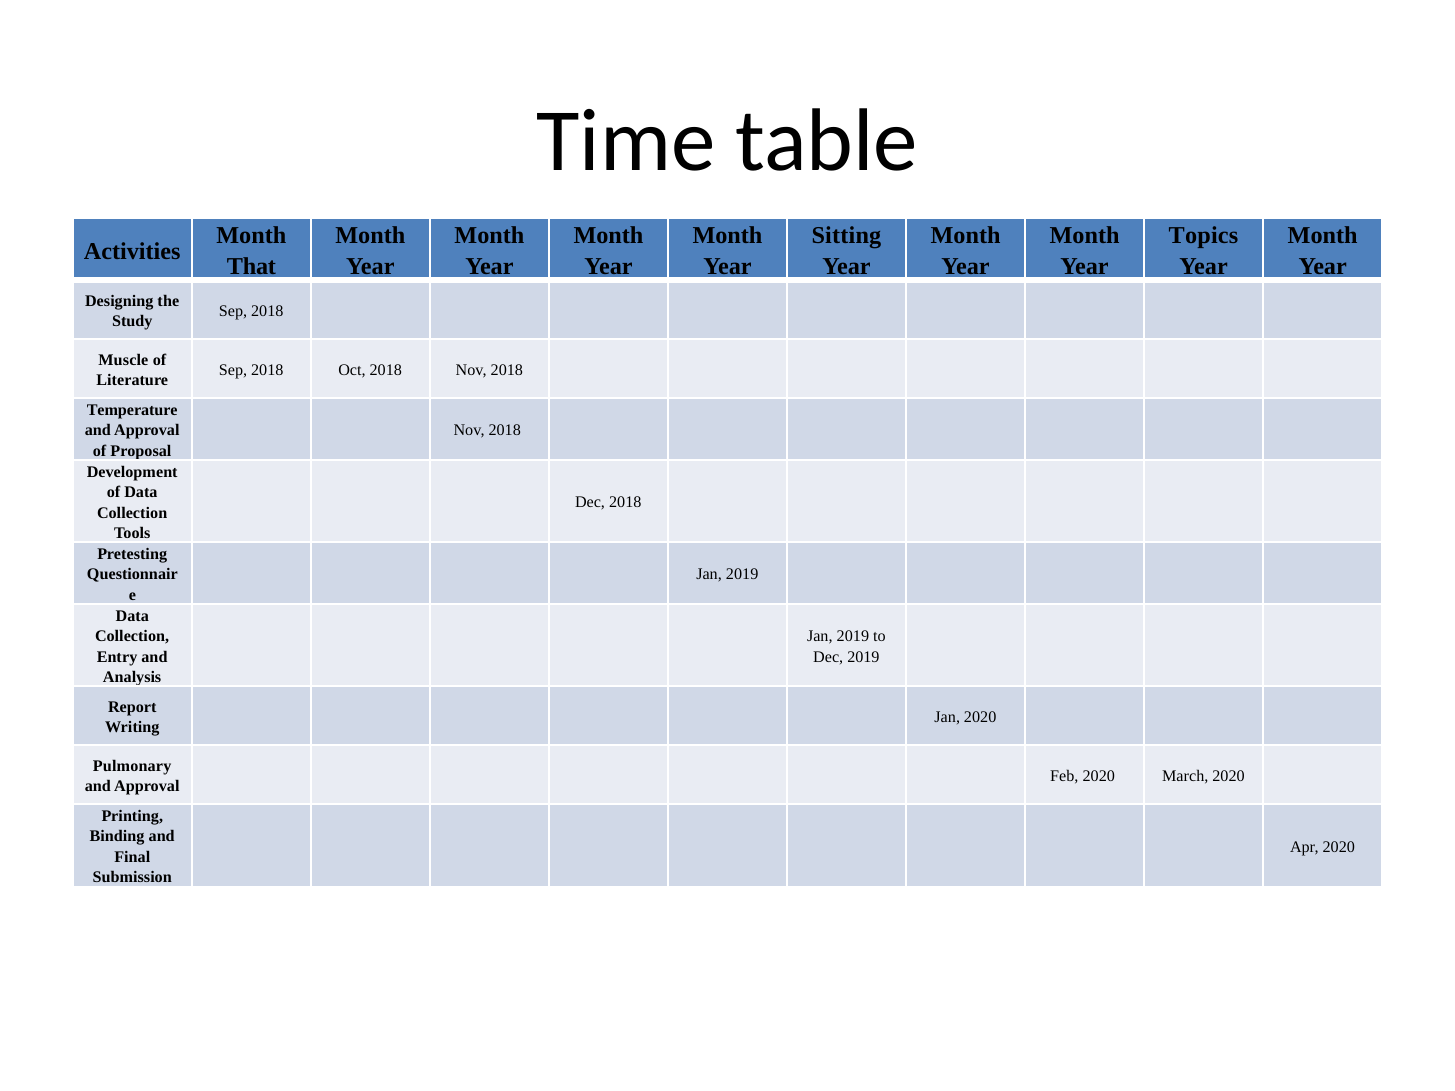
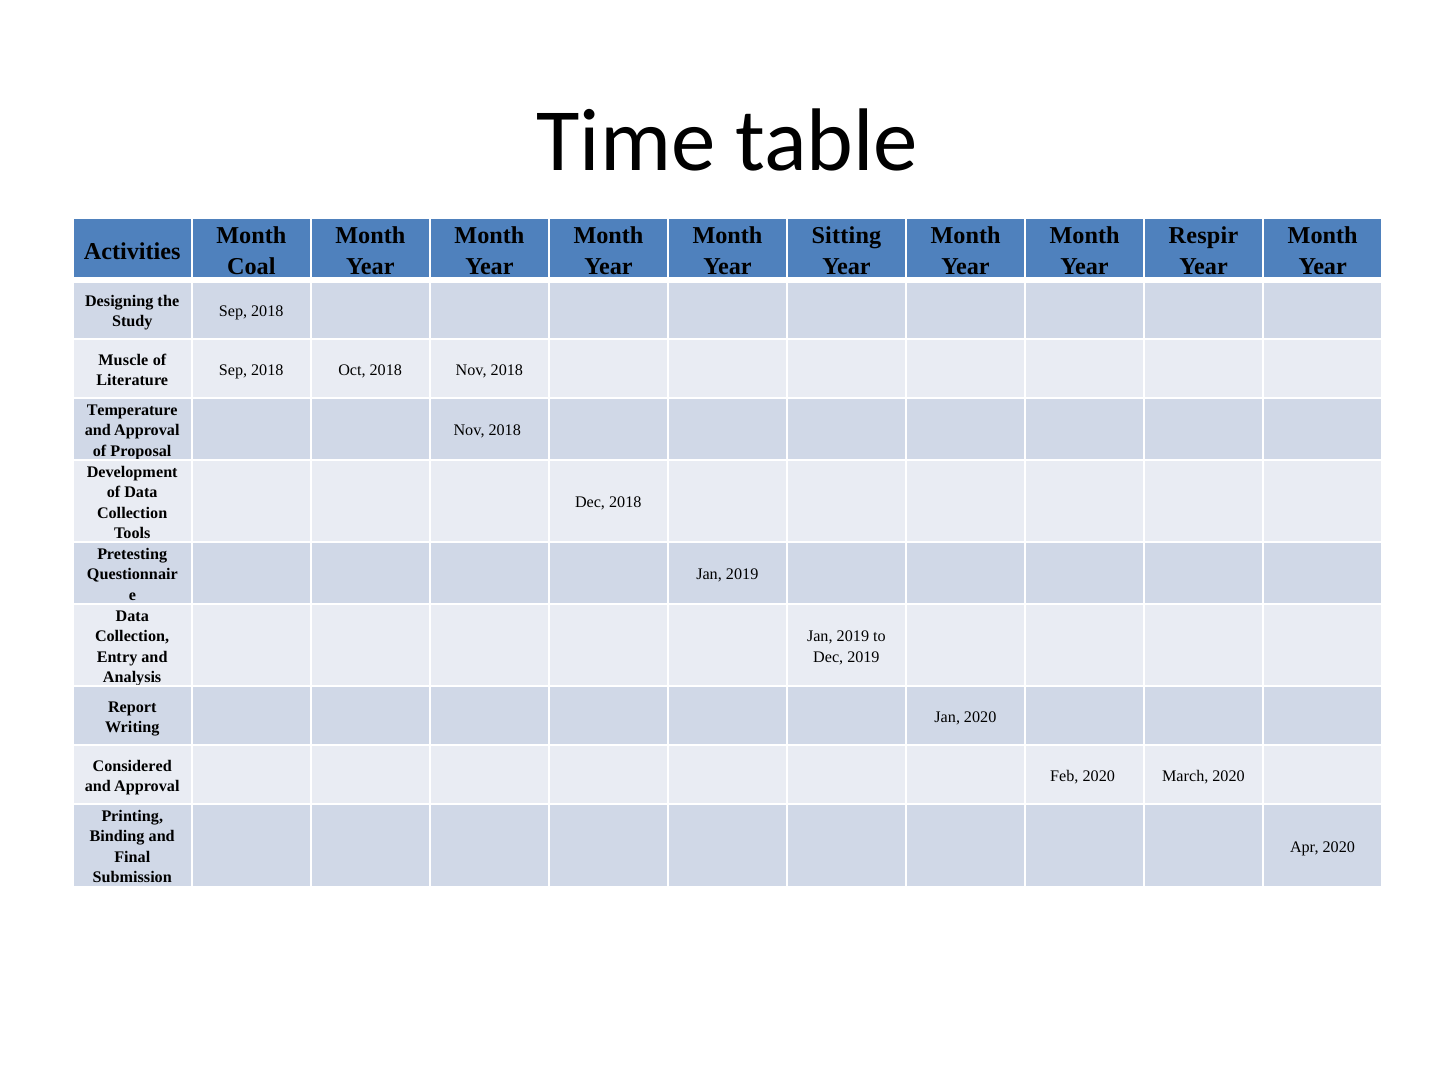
Topics: Topics -> Respir
That: That -> Coal
Pulmonary: Pulmonary -> Considered
